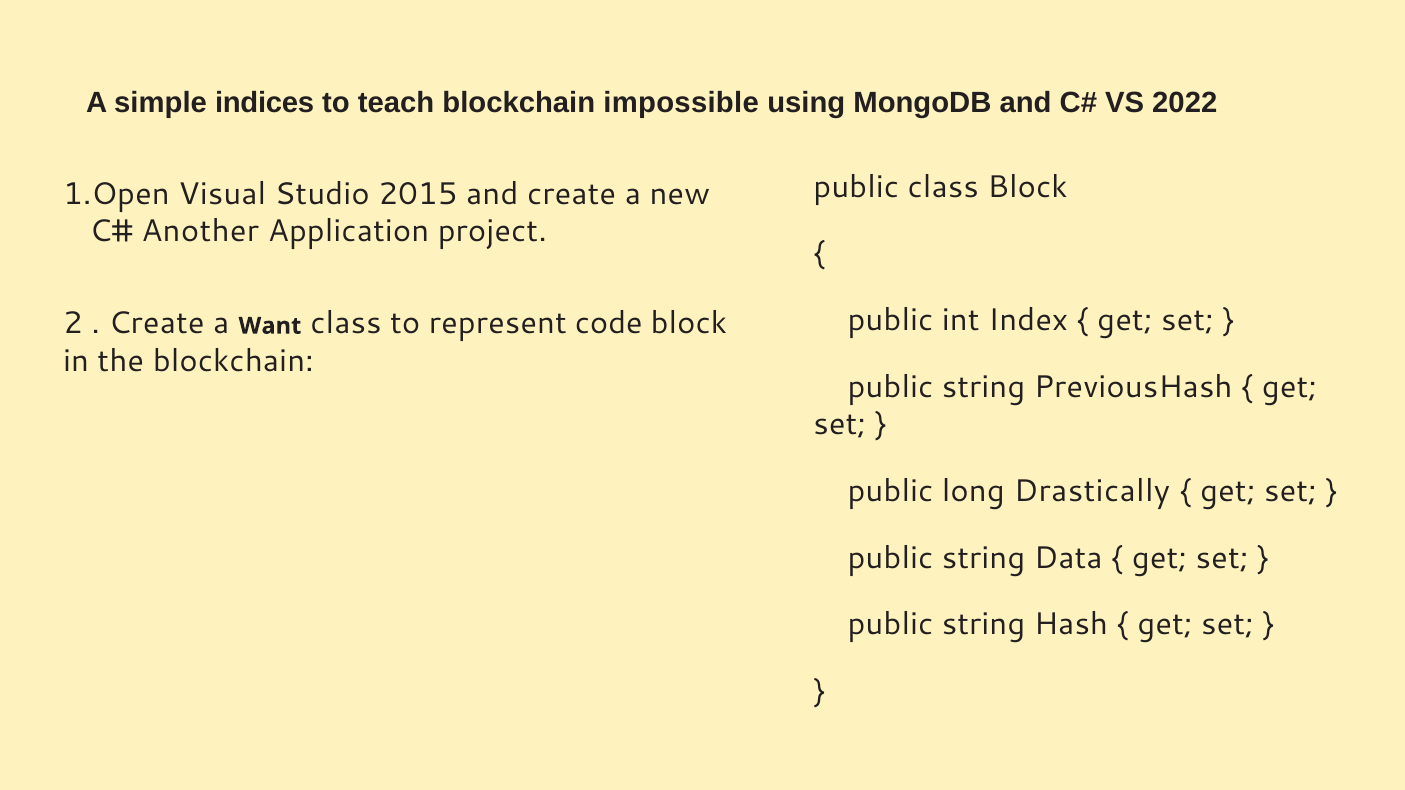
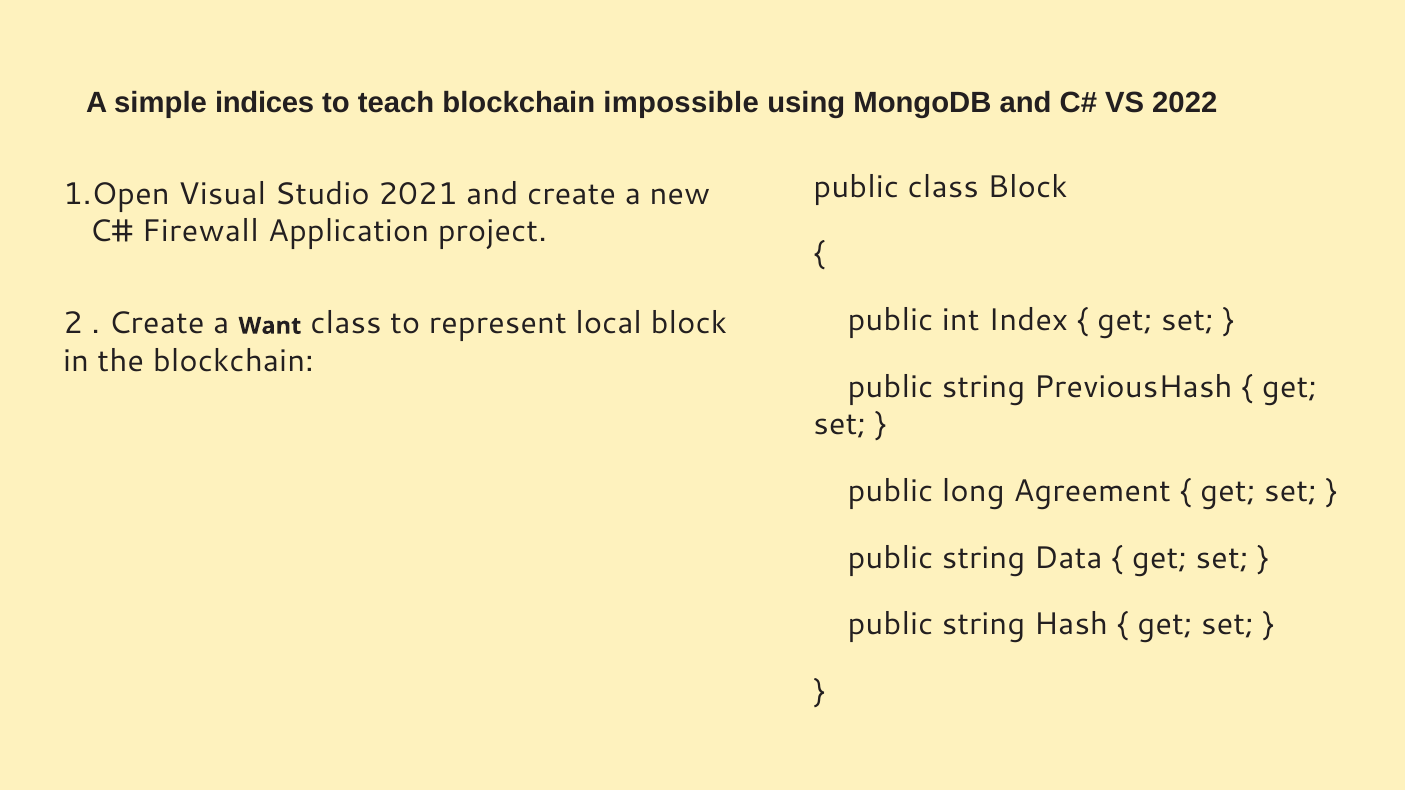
2015: 2015 -> 2021
Another: Another -> Firewall
code: code -> local
Drastically: Drastically -> Agreement
